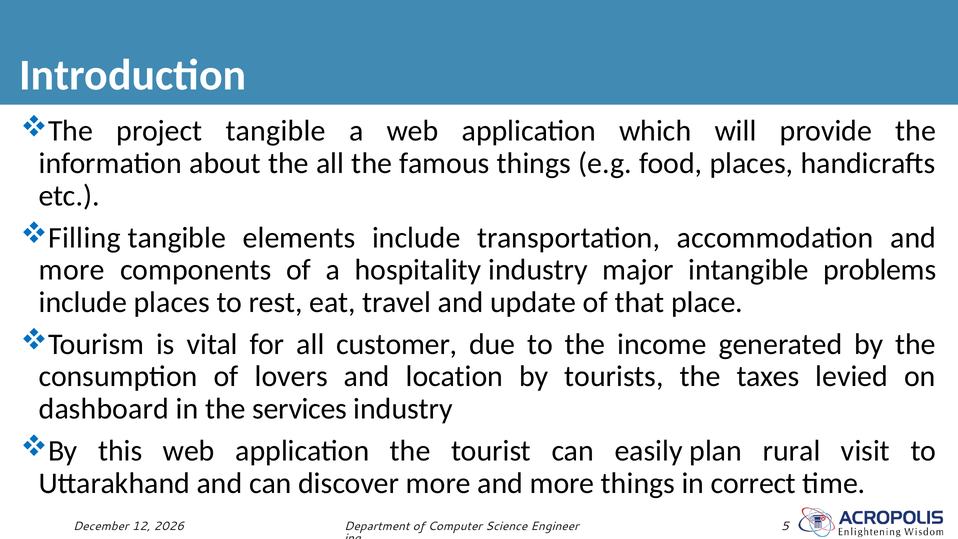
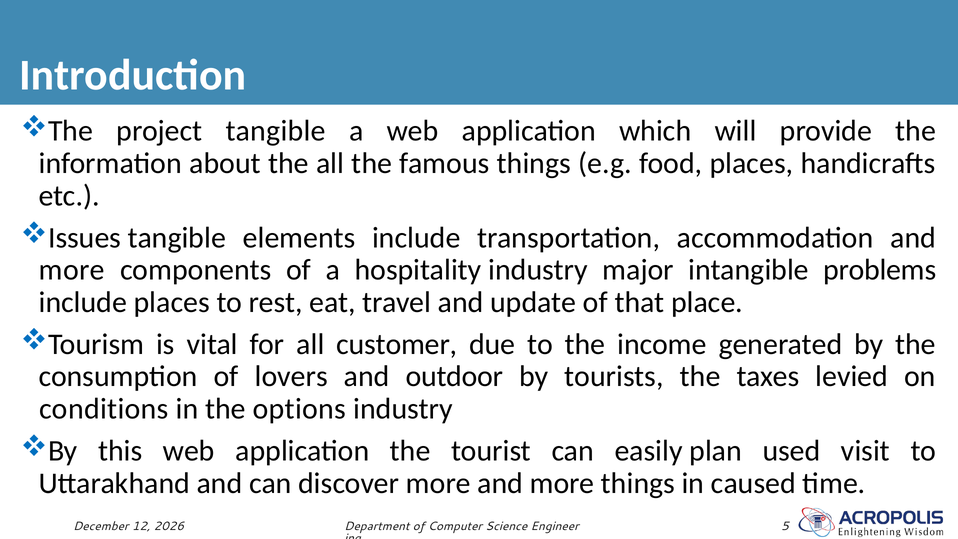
Filling: Filling -> Issues
location: location -> outdoor
dashboard: dashboard -> conditions
services: services -> options
rural: rural -> used
correct: correct -> caused
